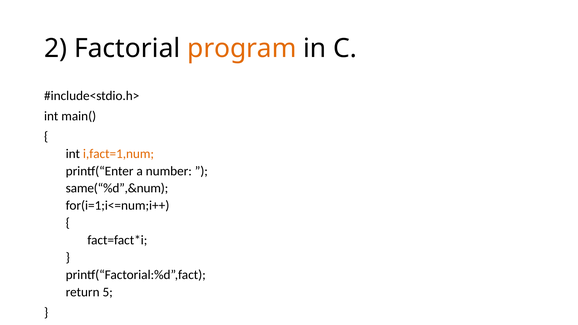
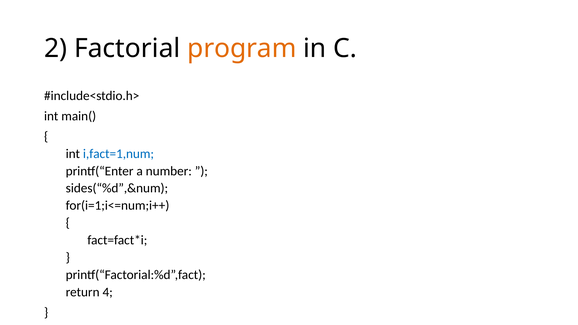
i,fact=1,num colour: orange -> blue
same(“%d”,&num: same(“%d”,&num -> sides(“%d”,&num
5: 5 -> 4
